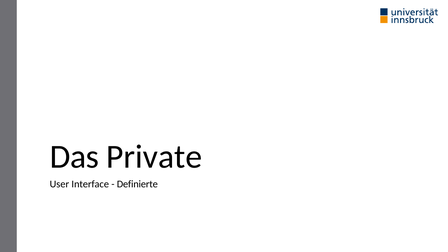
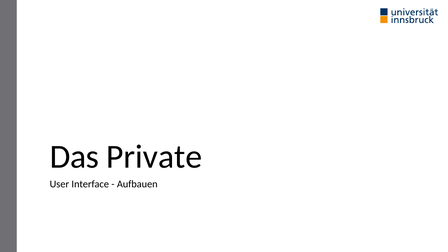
Definierte: Definierte -> Aufbauen
